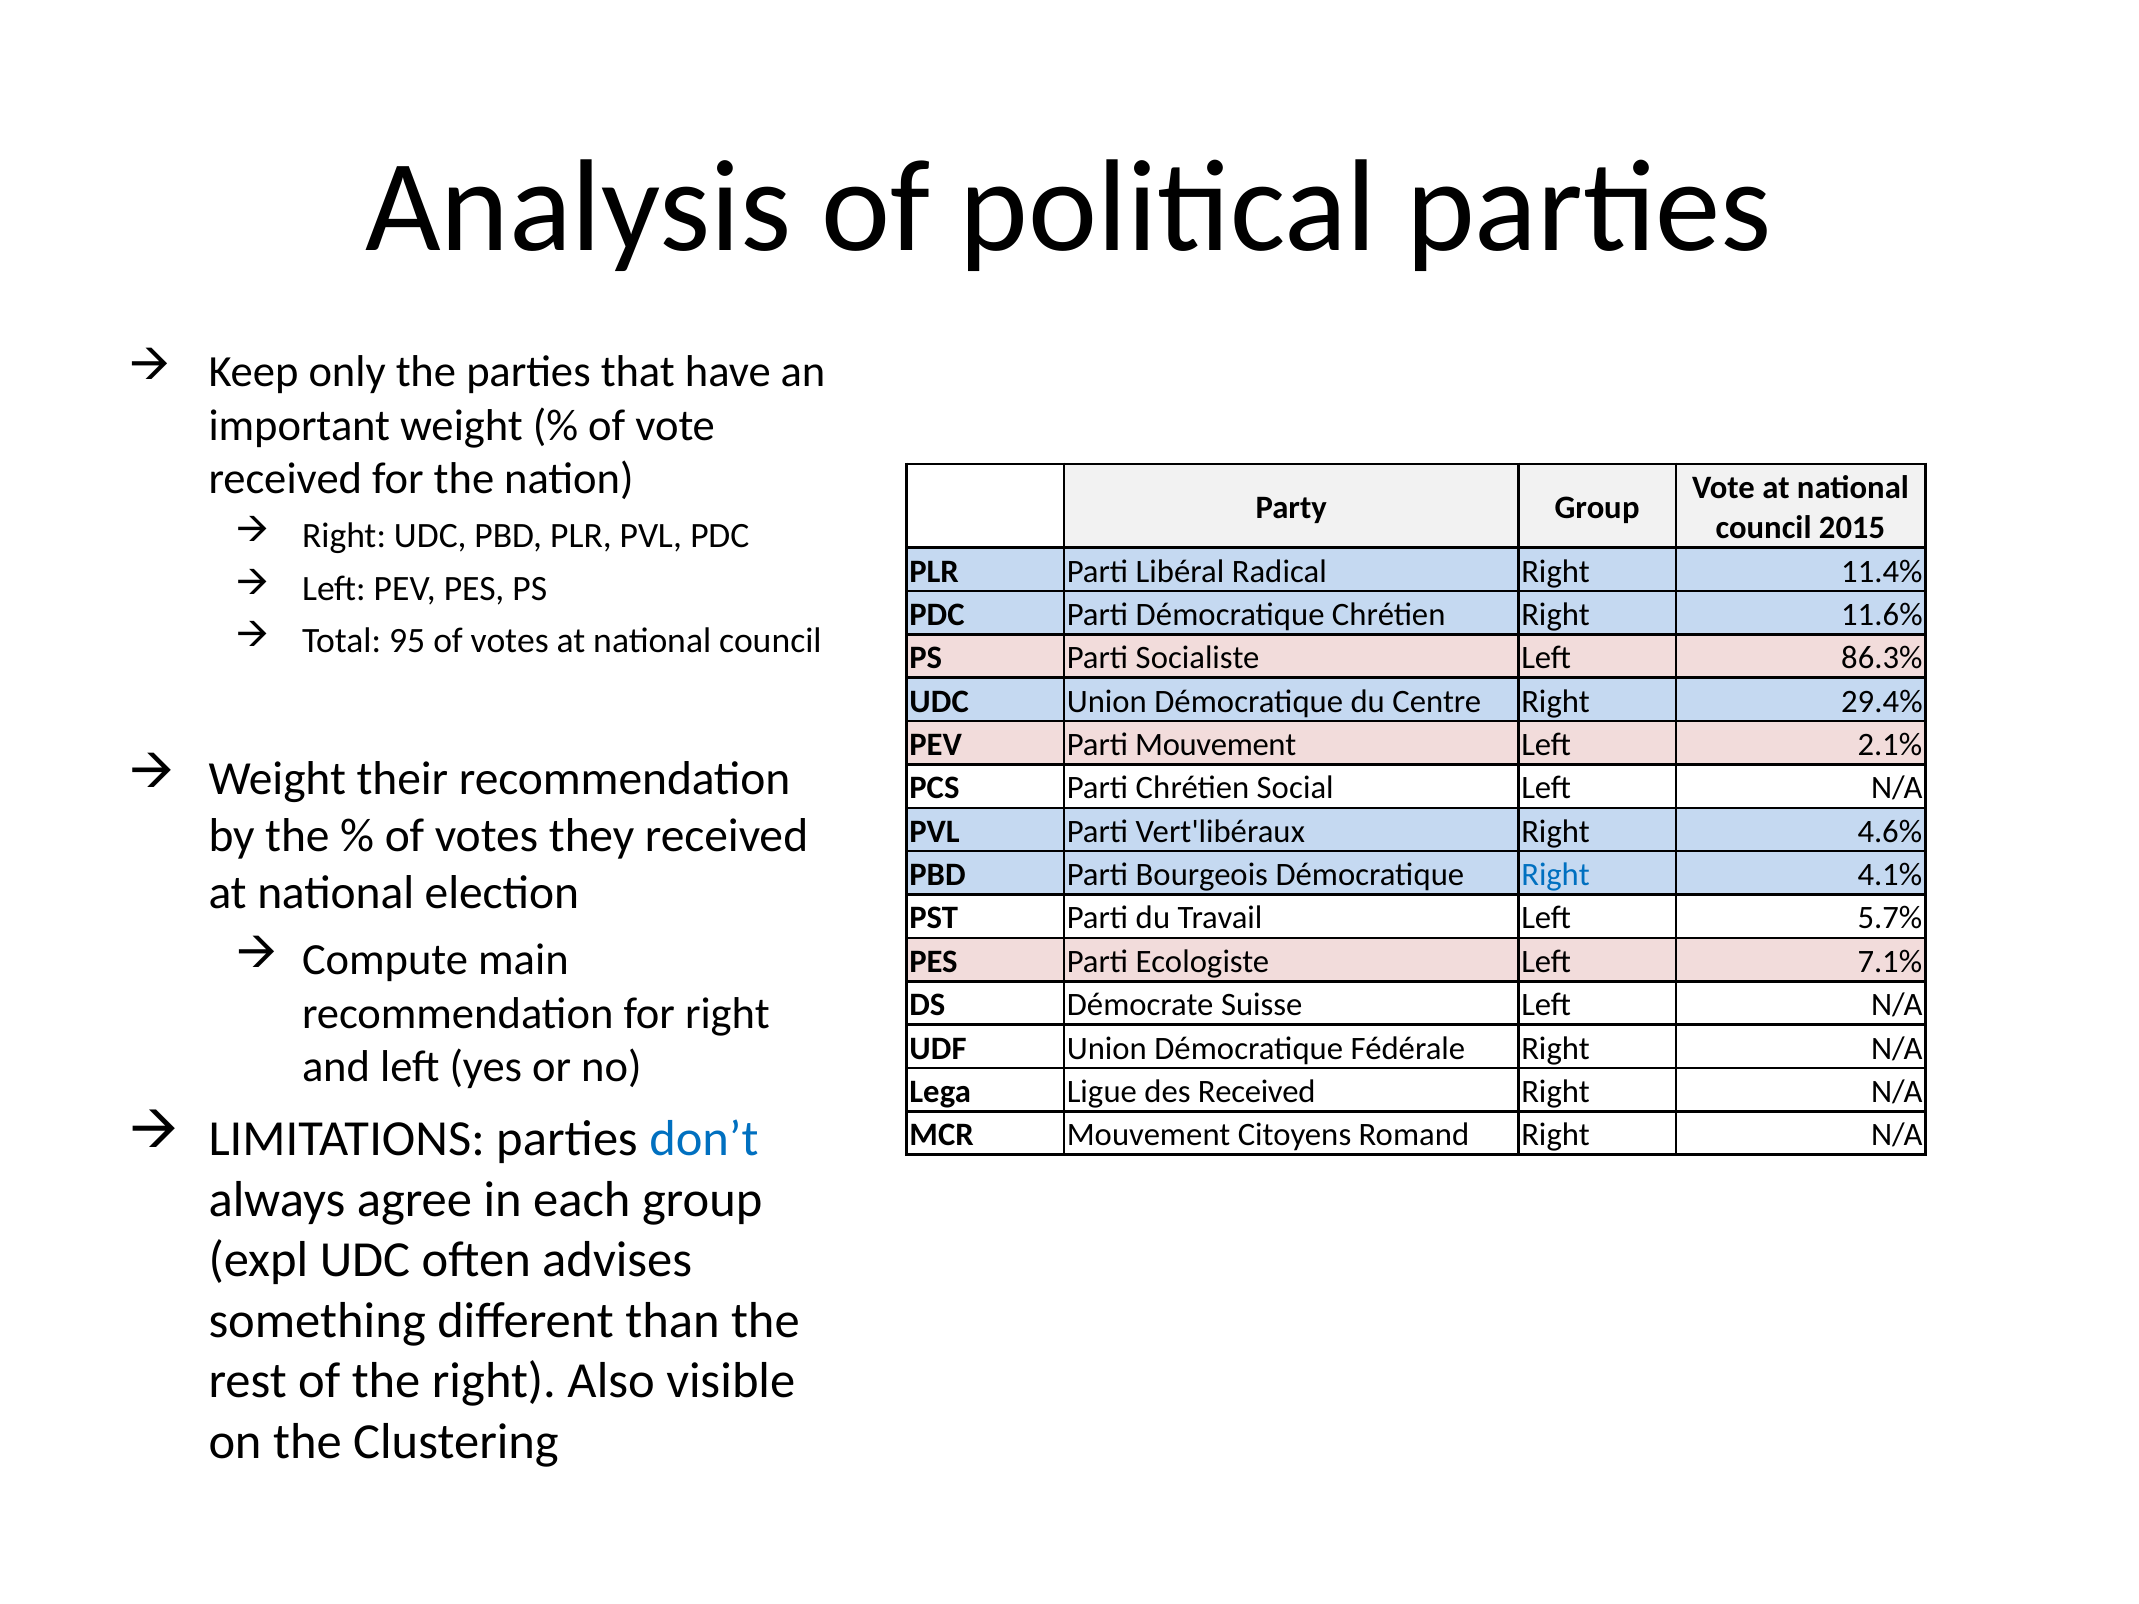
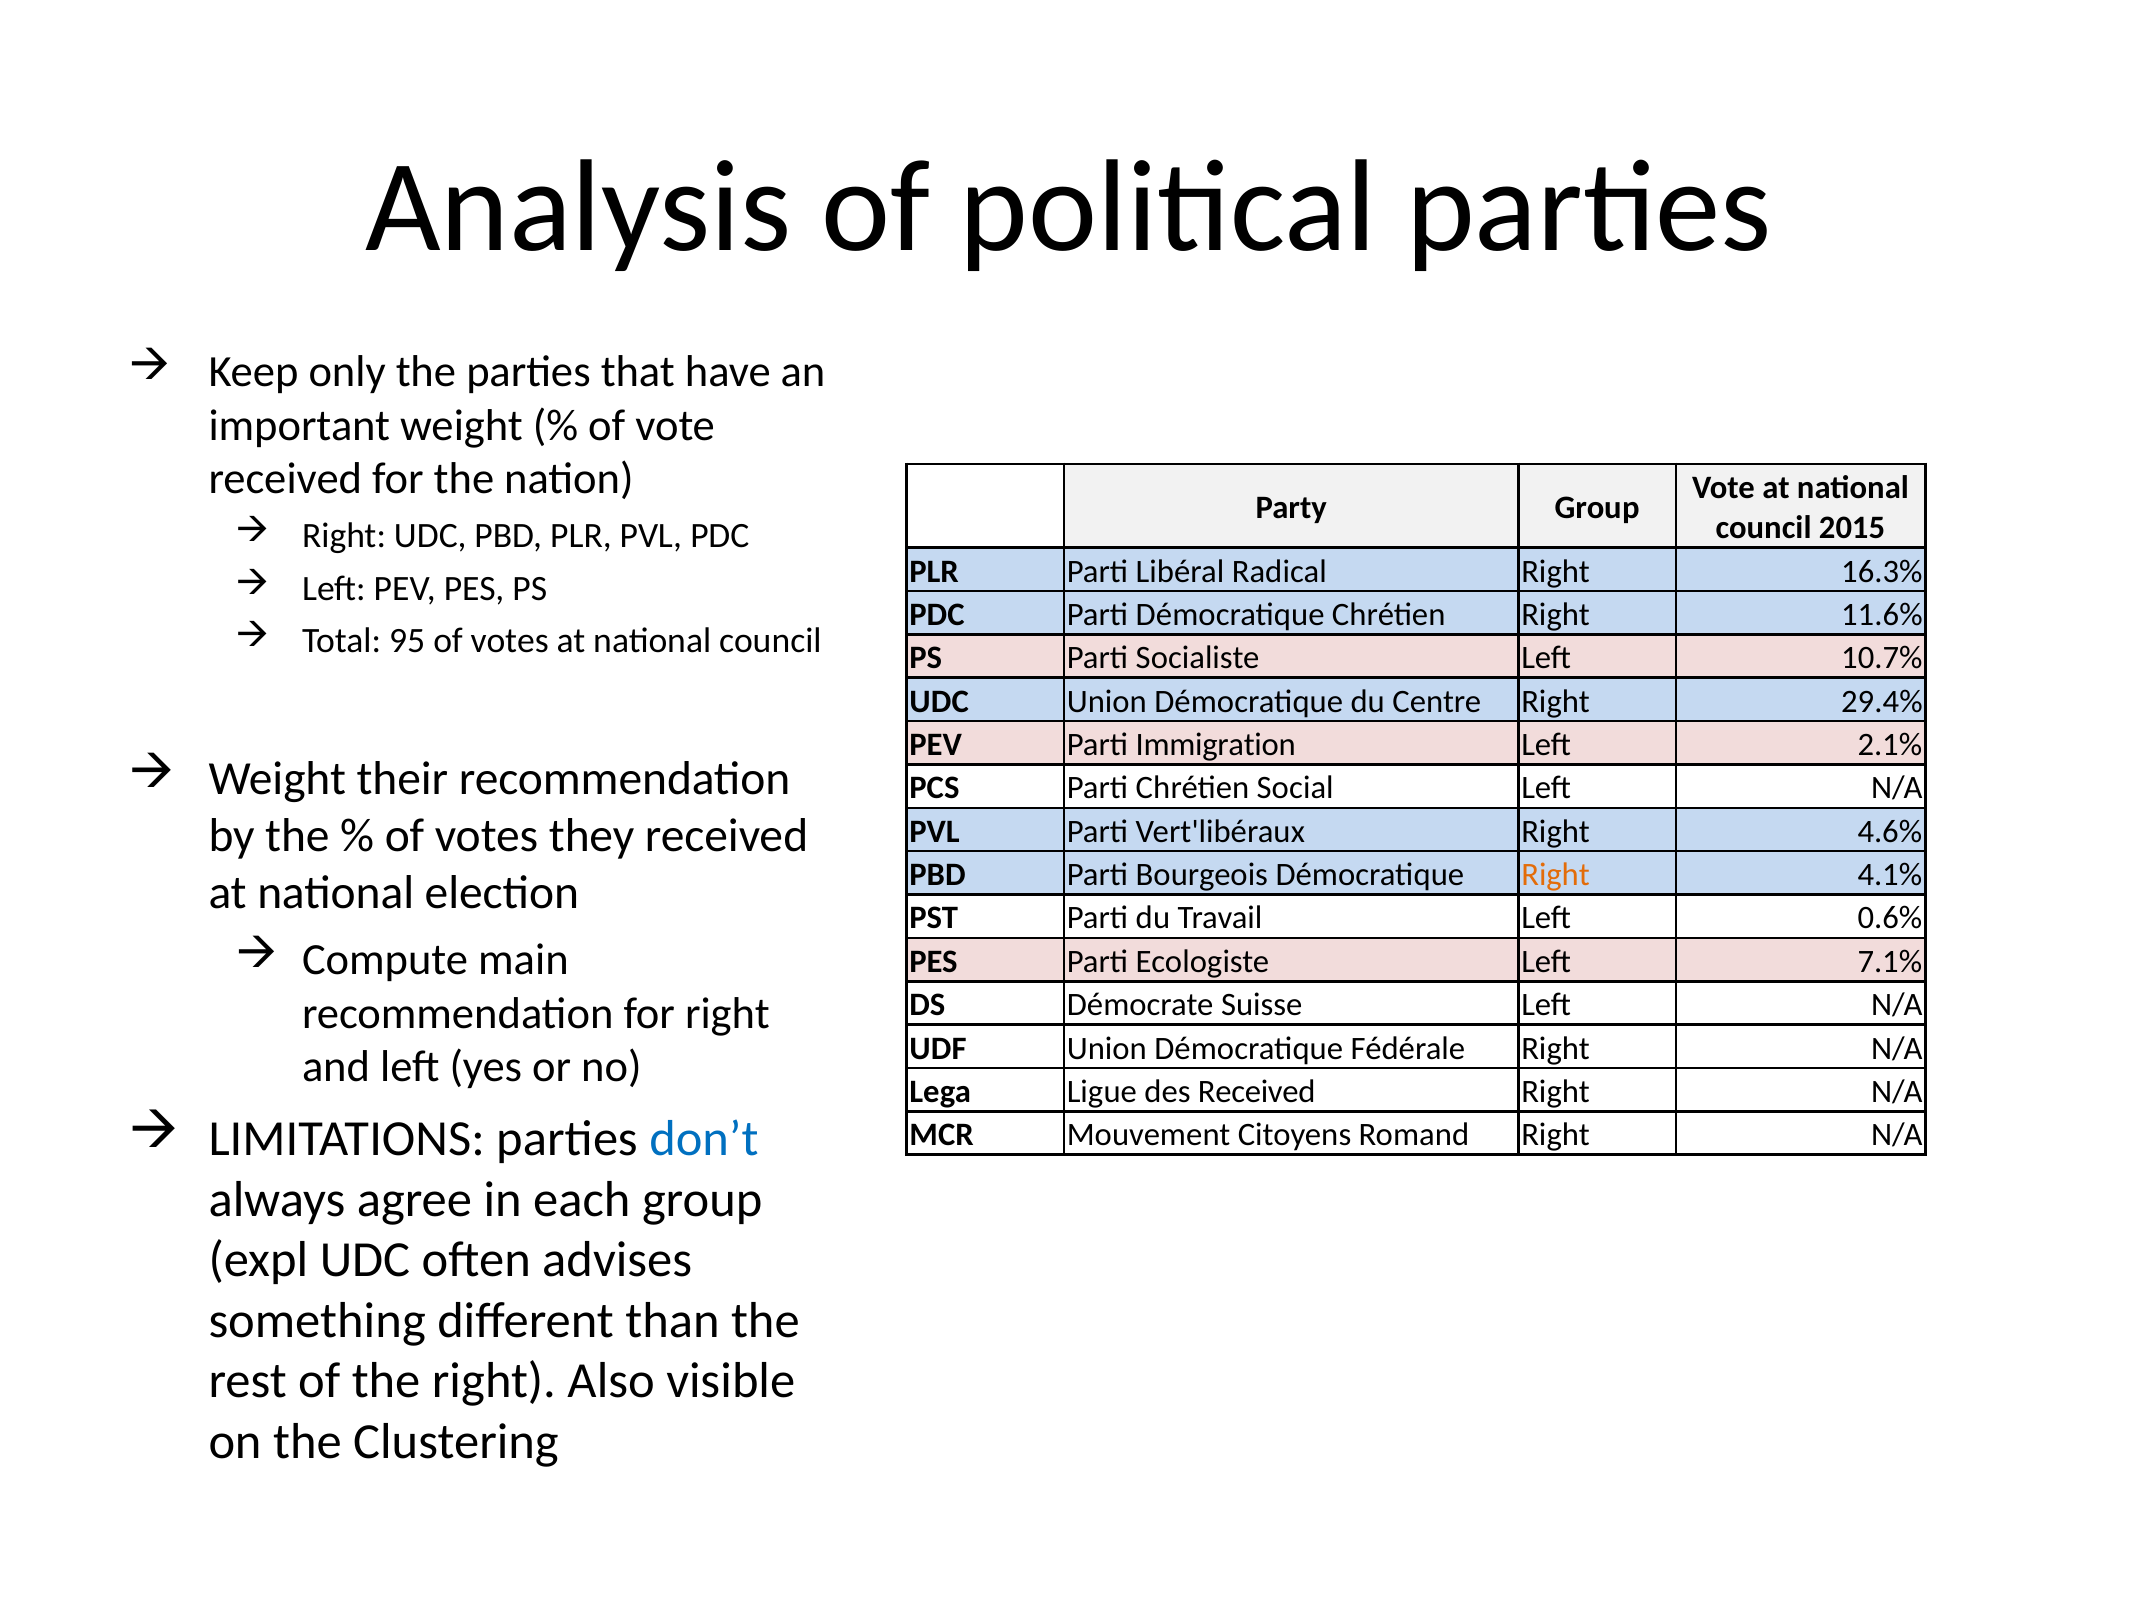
11.4%: 11.4% -> 16.3%
86.3%: 86.3% -> 10.7%
Parti Mouvement: Mouvement -> Immigration
Right at (1556, 875) colour: blue -> orange
5.7%: 5.7% -> 0.6%
